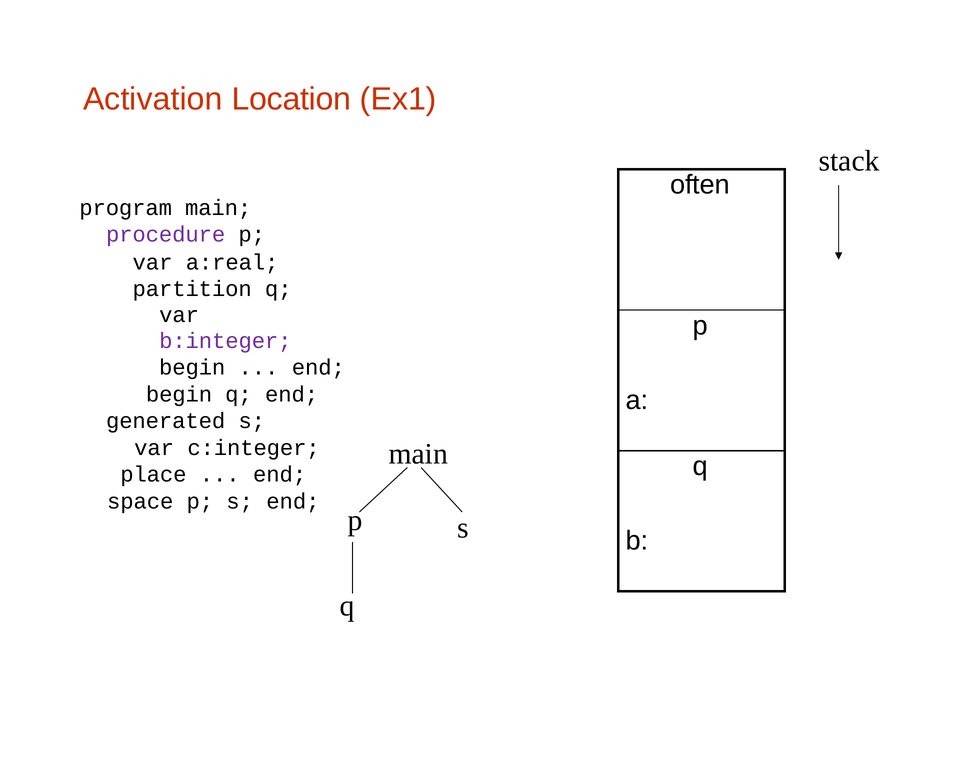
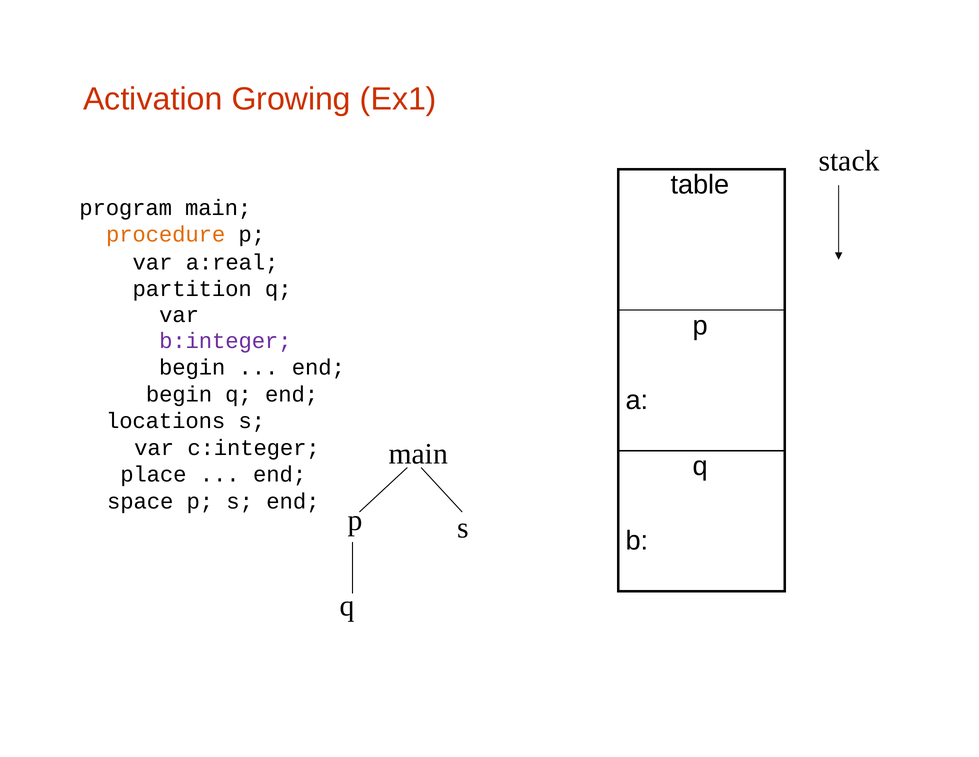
Location: Location -> Growing
often: often -> table
procedure colour: purple -> orange
generated: generated -> locations
